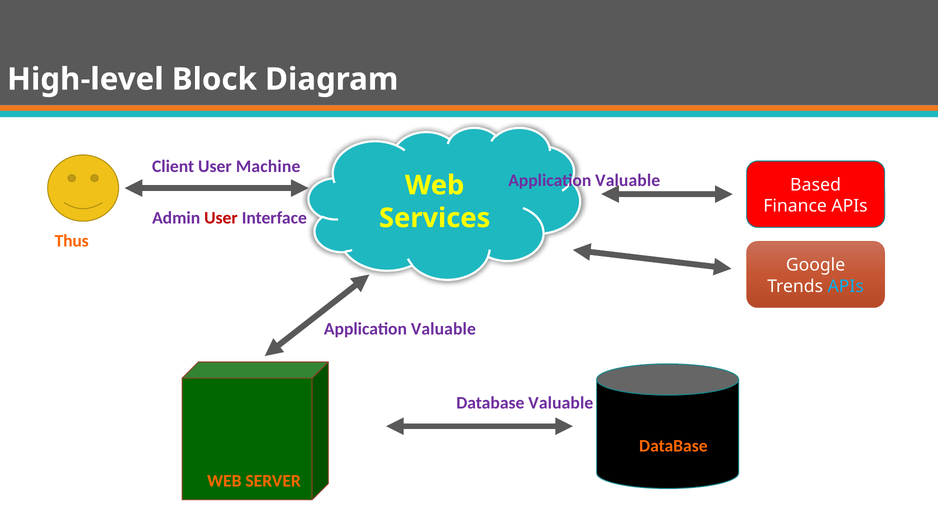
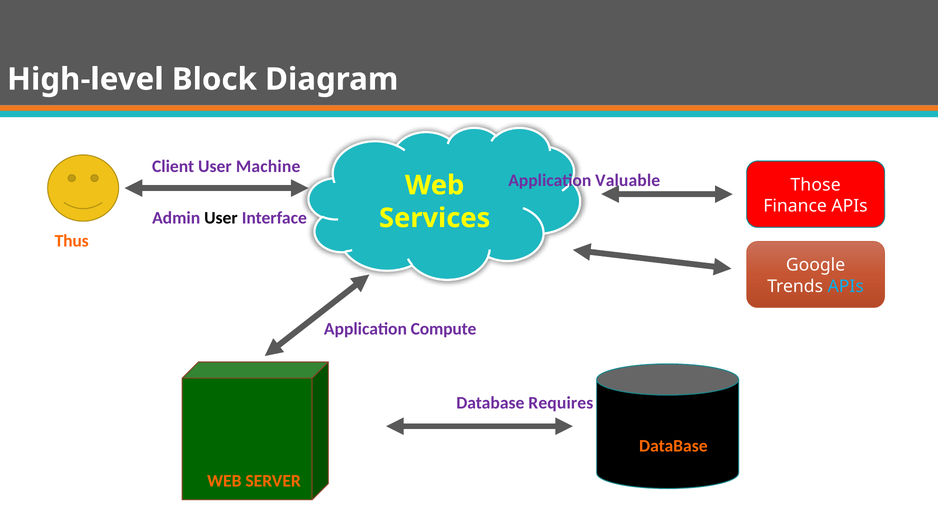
Based: Based -> Those
User at (221, 218) colour: red -> black
Valuable at (443, 330): Valuable -> Compute
Database Valuable: Valuable -> Requires
